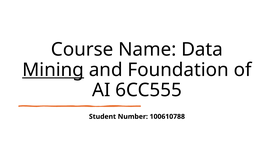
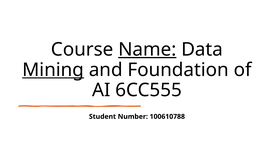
Name underline: none -> present
